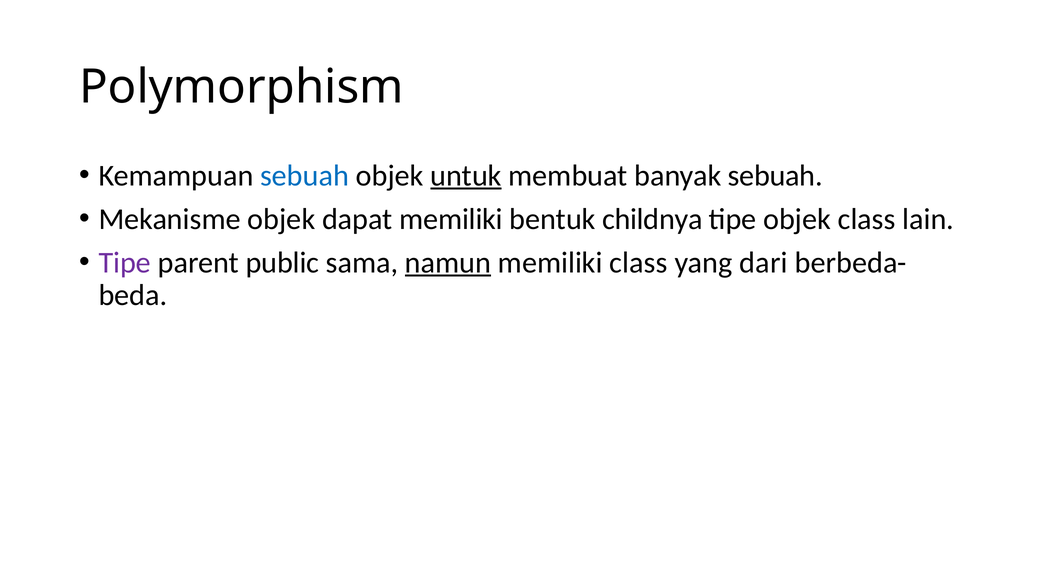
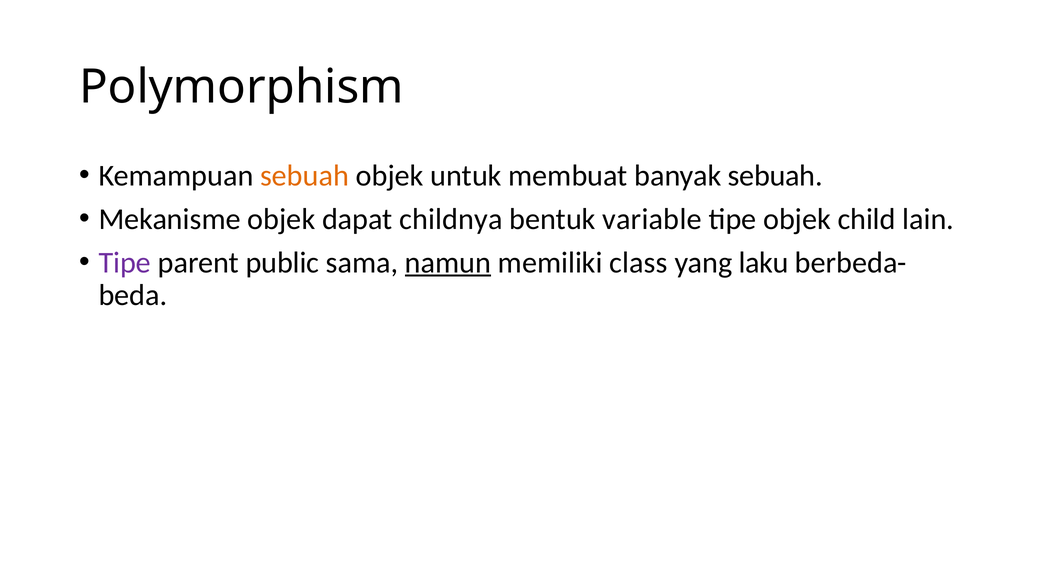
sebuah at (305, 175) colour: blue -> orange
untuk underline: present -> none
dapat memiliki: memiliki -> childnya
childnya: childnya -> variable
objek class: class -> child
dari: dari -> laku
